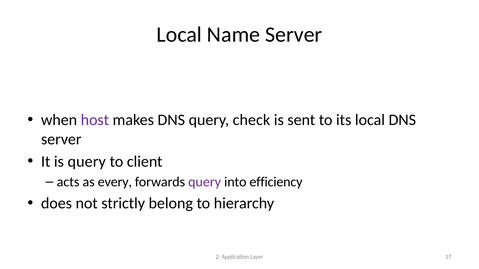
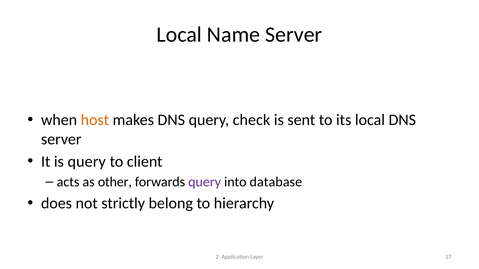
host colour: purple -> orange
every: every -> other
efficiency: efficiency -> database
